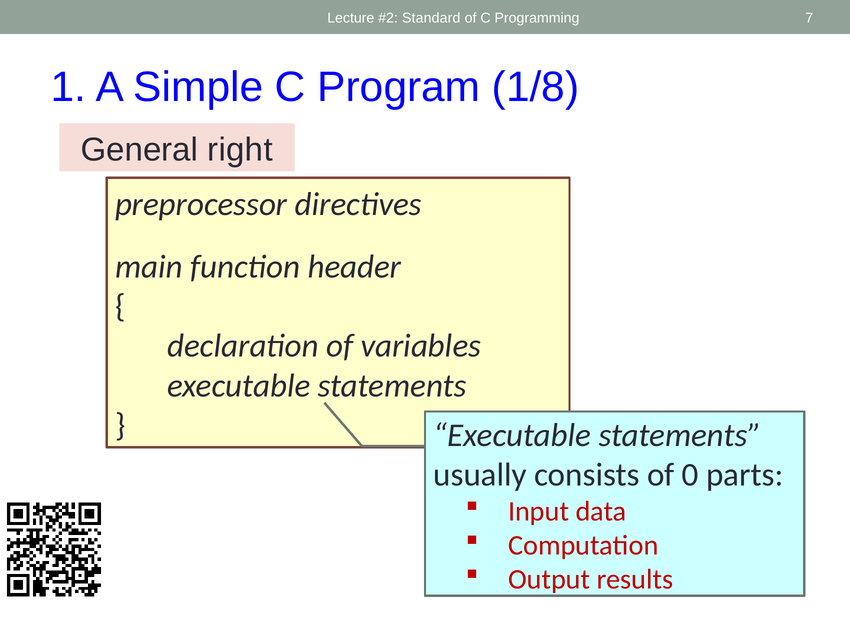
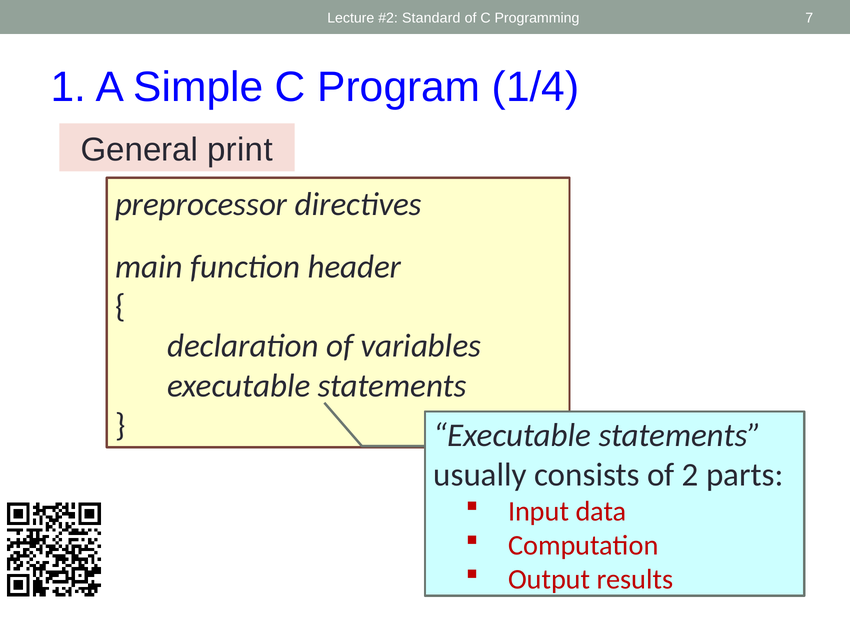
1/8: 1/8 -> 1/4
right: right -> print
0: 0 -> 2
